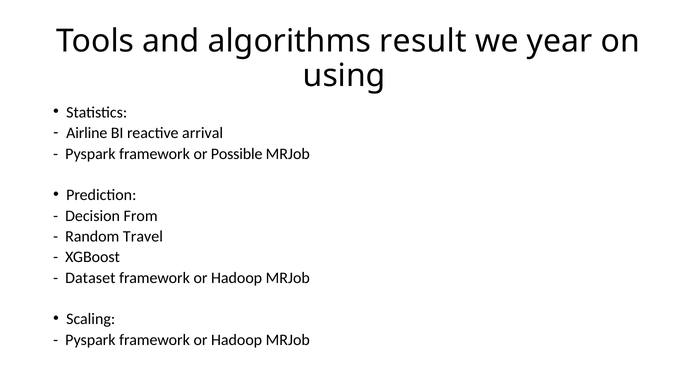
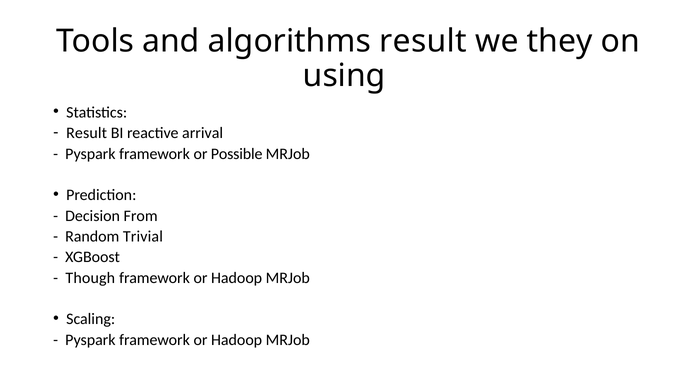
year: year -> they
Airline at (87, 133): Airline -> Result
Travel: Travel -> Trivial
Dataset: Dataset -> Though
